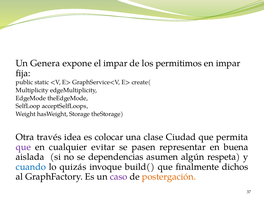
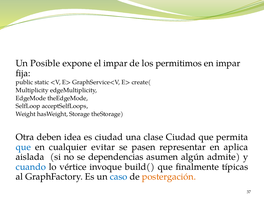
Genera: Genera -> Posible
través: través -> deben
es colocar: colocar -> ciudad
que at (23, 147) colour: purple -> blue
buena: buena -> aplica
respeta: respeta -> admite
quizás: quizás -> vértice
dichos: dichos -> típicas
caso colour: purple -> blue
